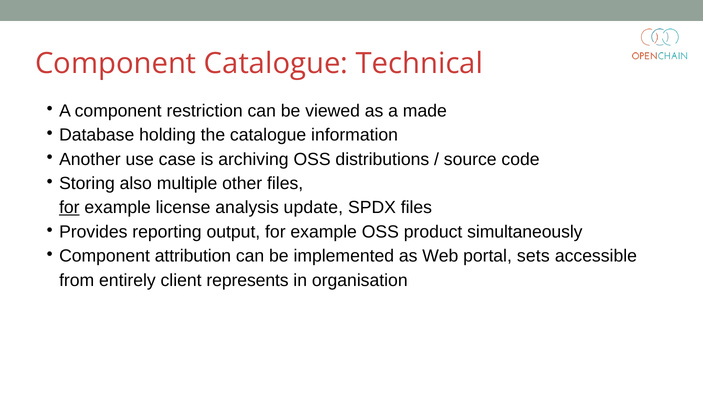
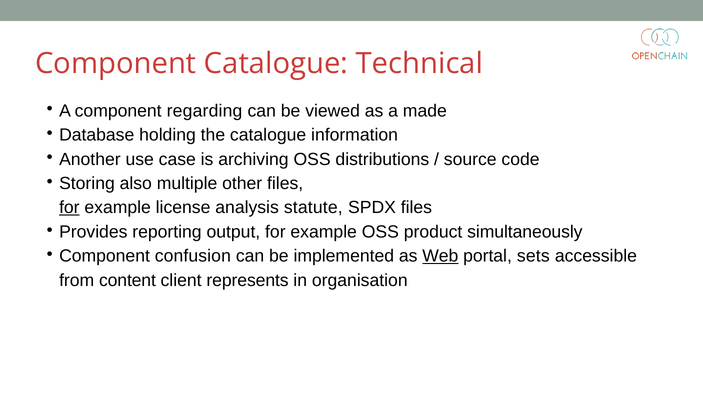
restriction: restriction -> regarding
update: update -> statute
attribution: attribution -> confusion
Web underline: none -> present
entirely: entirely -> content
